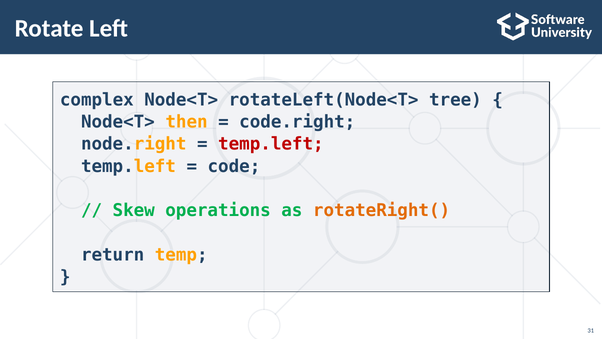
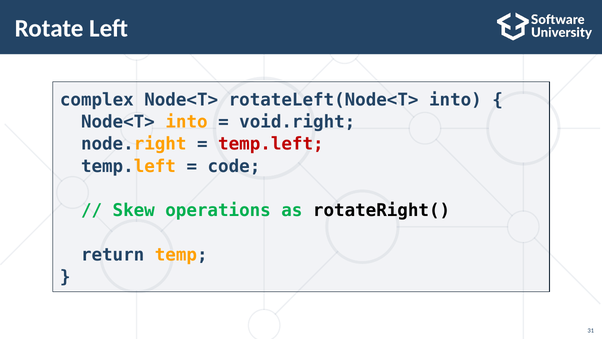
rotateLeft(Node<T> tree: tree -> into
Node<T> then: then -> into
code.right: code.right -> void.right
rotateRight( colour: orange -> black
